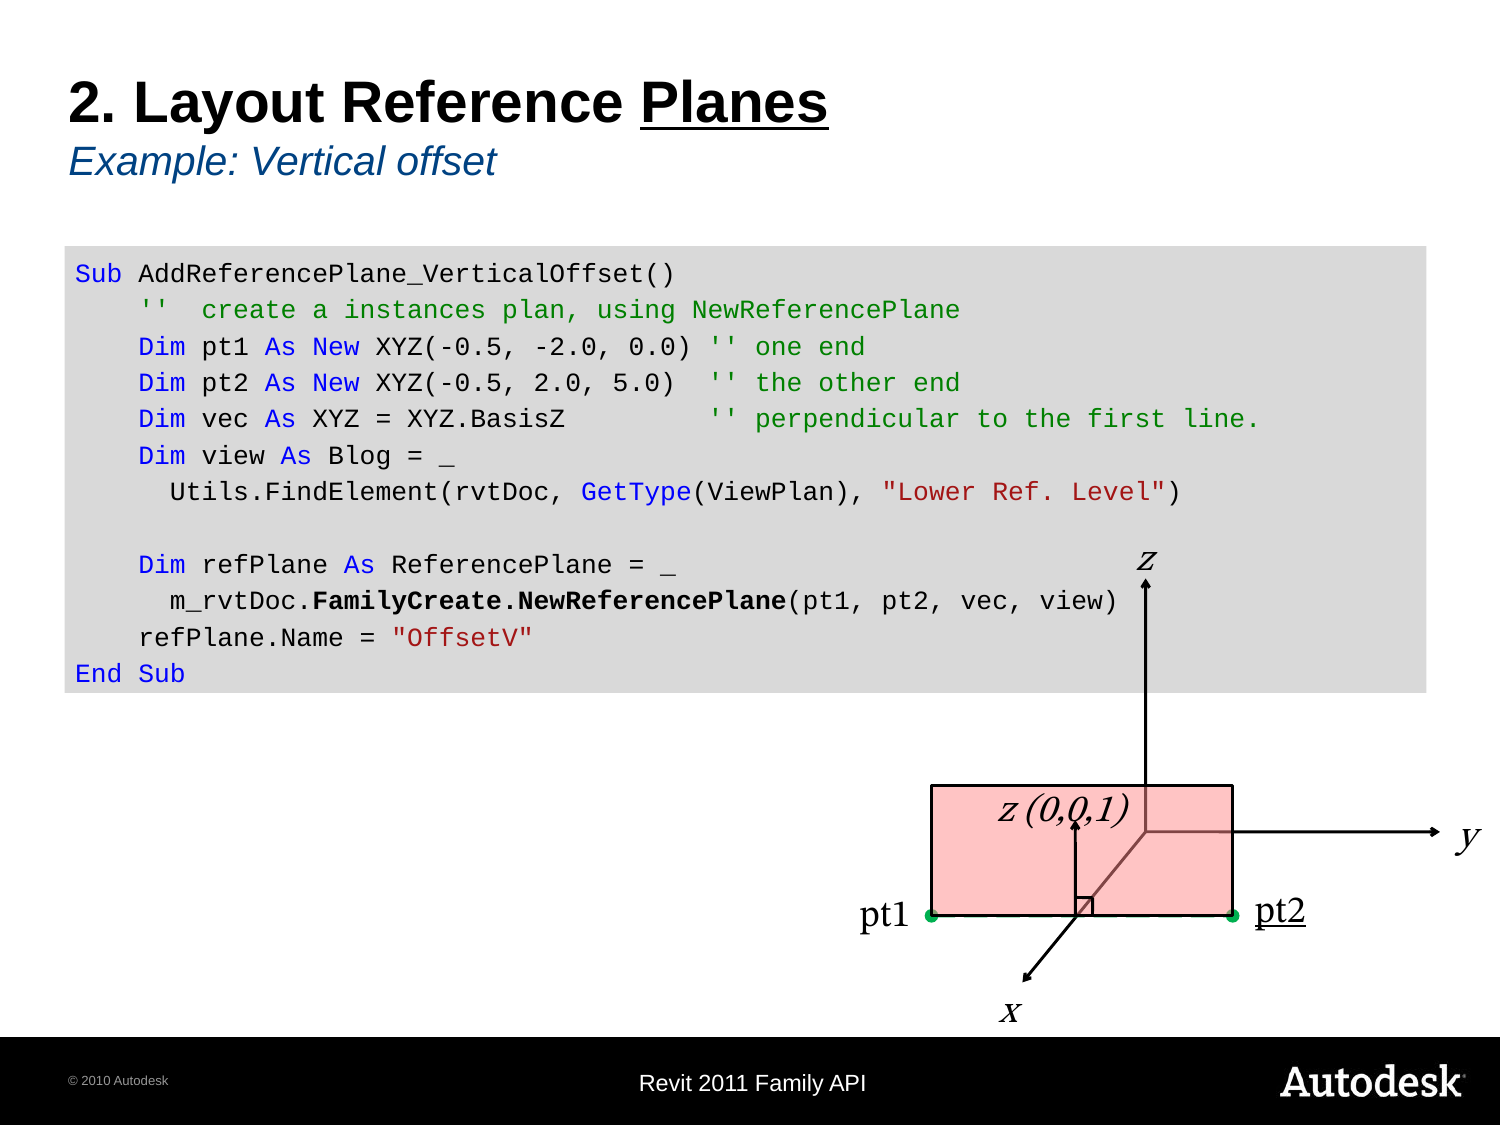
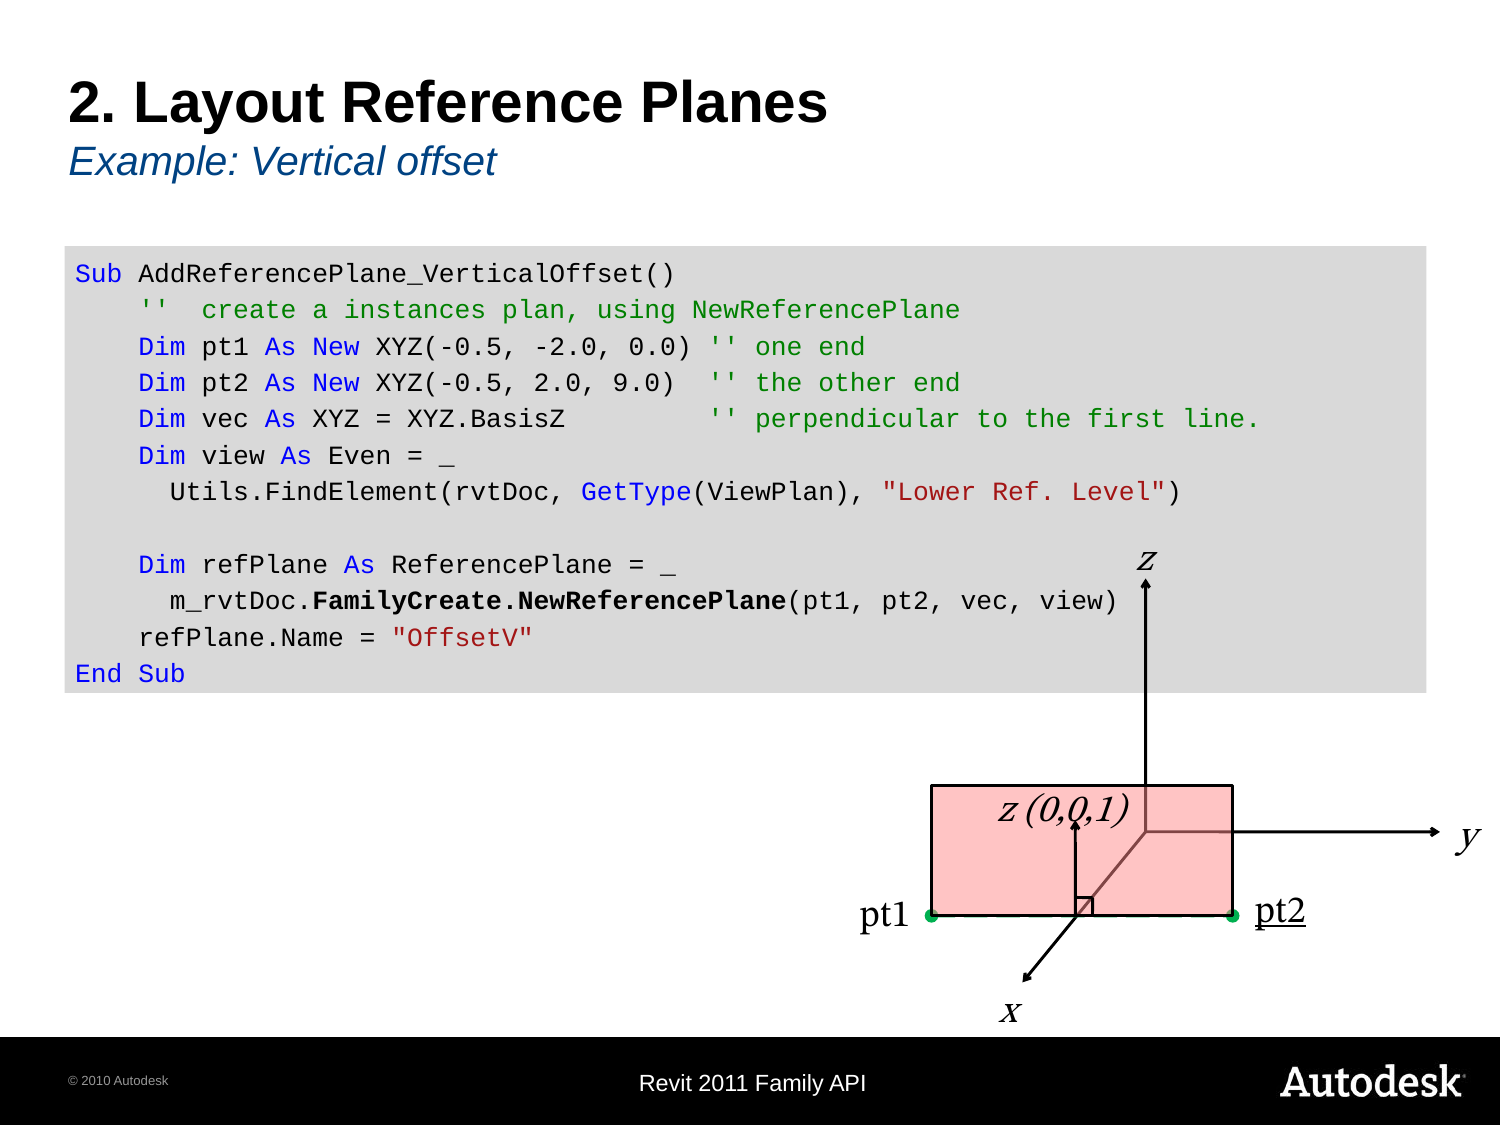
Planes underline: present -> none
5.0: 5.0 -> 9.0
Blog: Blog -> Even
